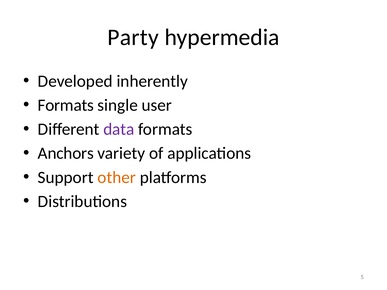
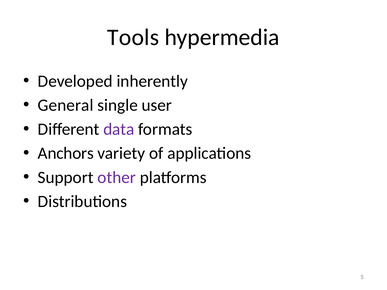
Party: Party -> Tools
Formats at (66, 105): Formats -> General
other colour: orange -> purple
